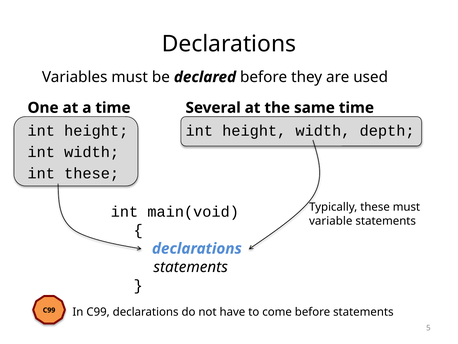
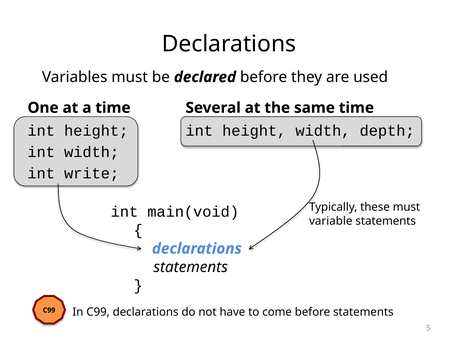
int these: these -> write
